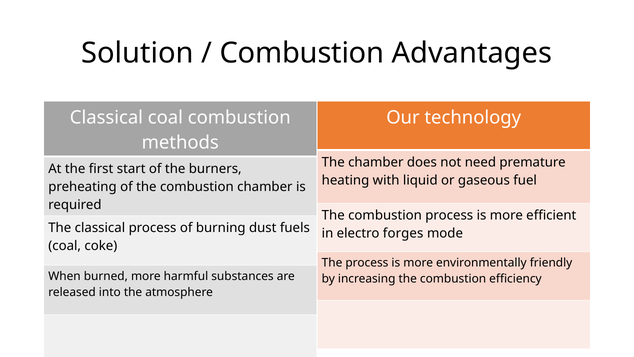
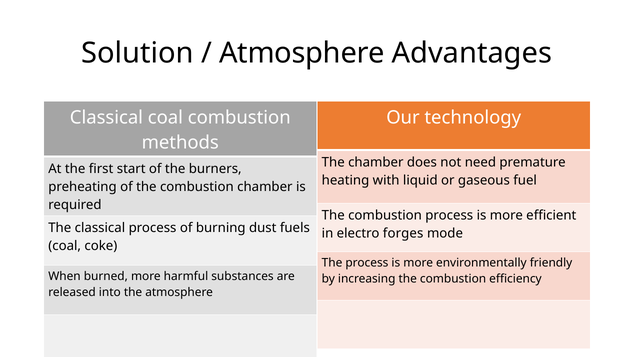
Combustion at (302, 53): Combustion -> Atmosphere
